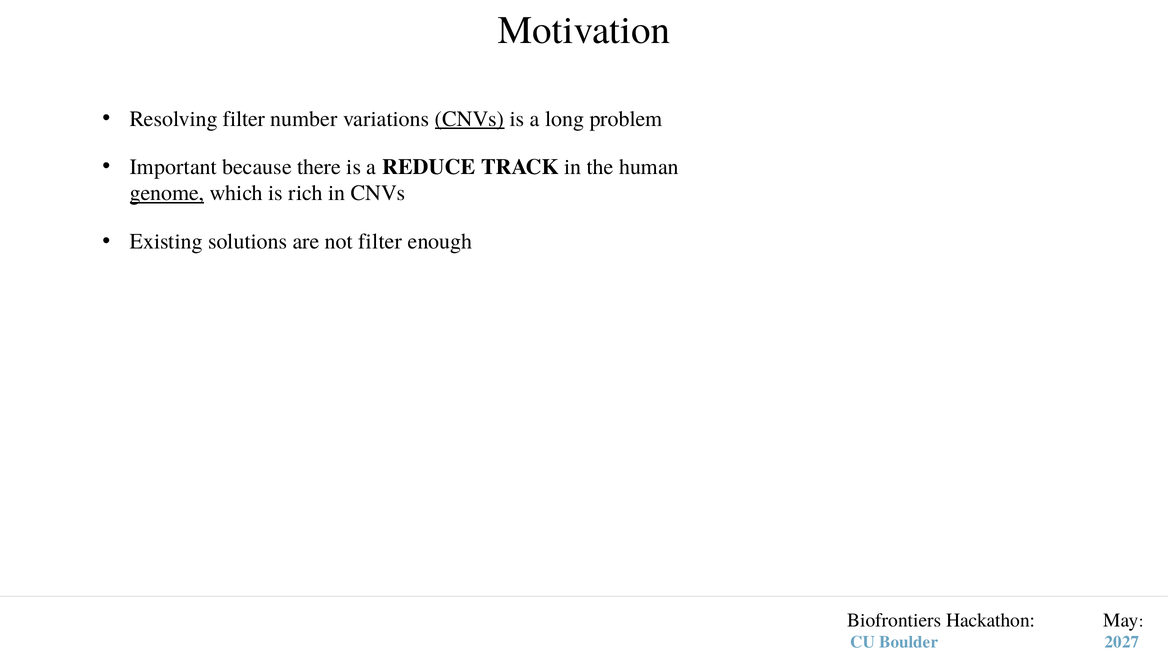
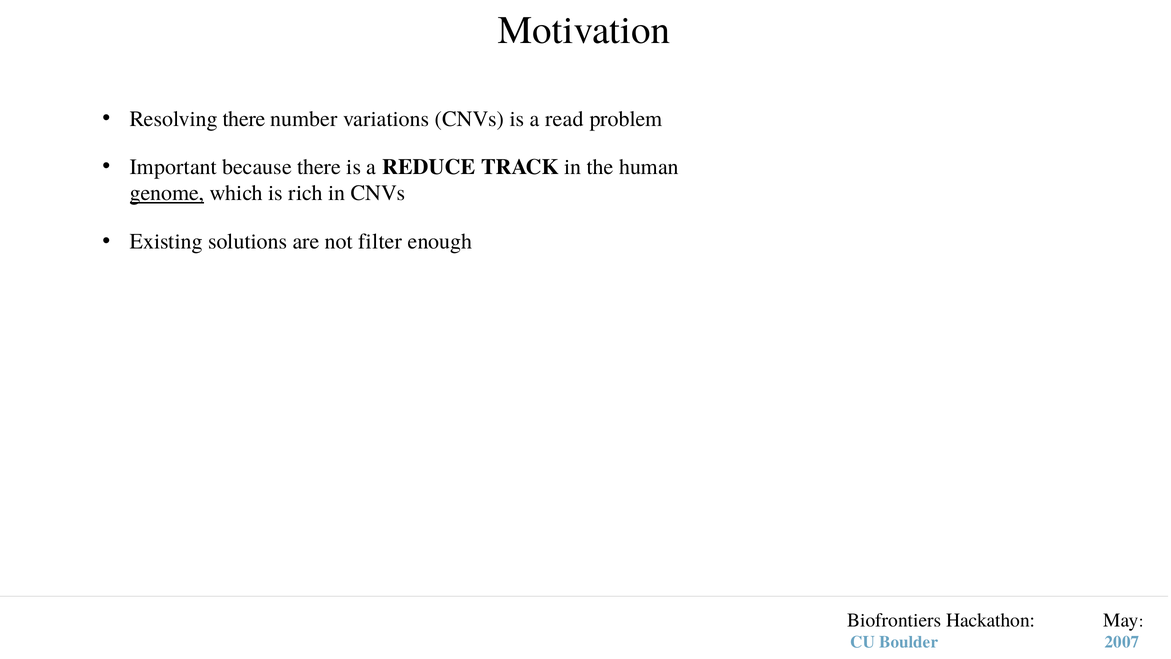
Resolving filter: filter -> there
CNVs at (470, 119) underline: present -> none
long: long -> read
2027: 2027 -> 2007
